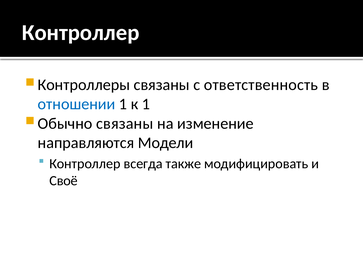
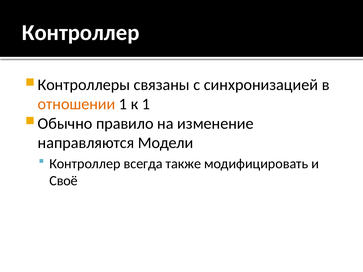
ответственность: ответственность -> синхронизацией
отношении colour: blue -> orange
связаны at (125, 124): связаны -> правило
